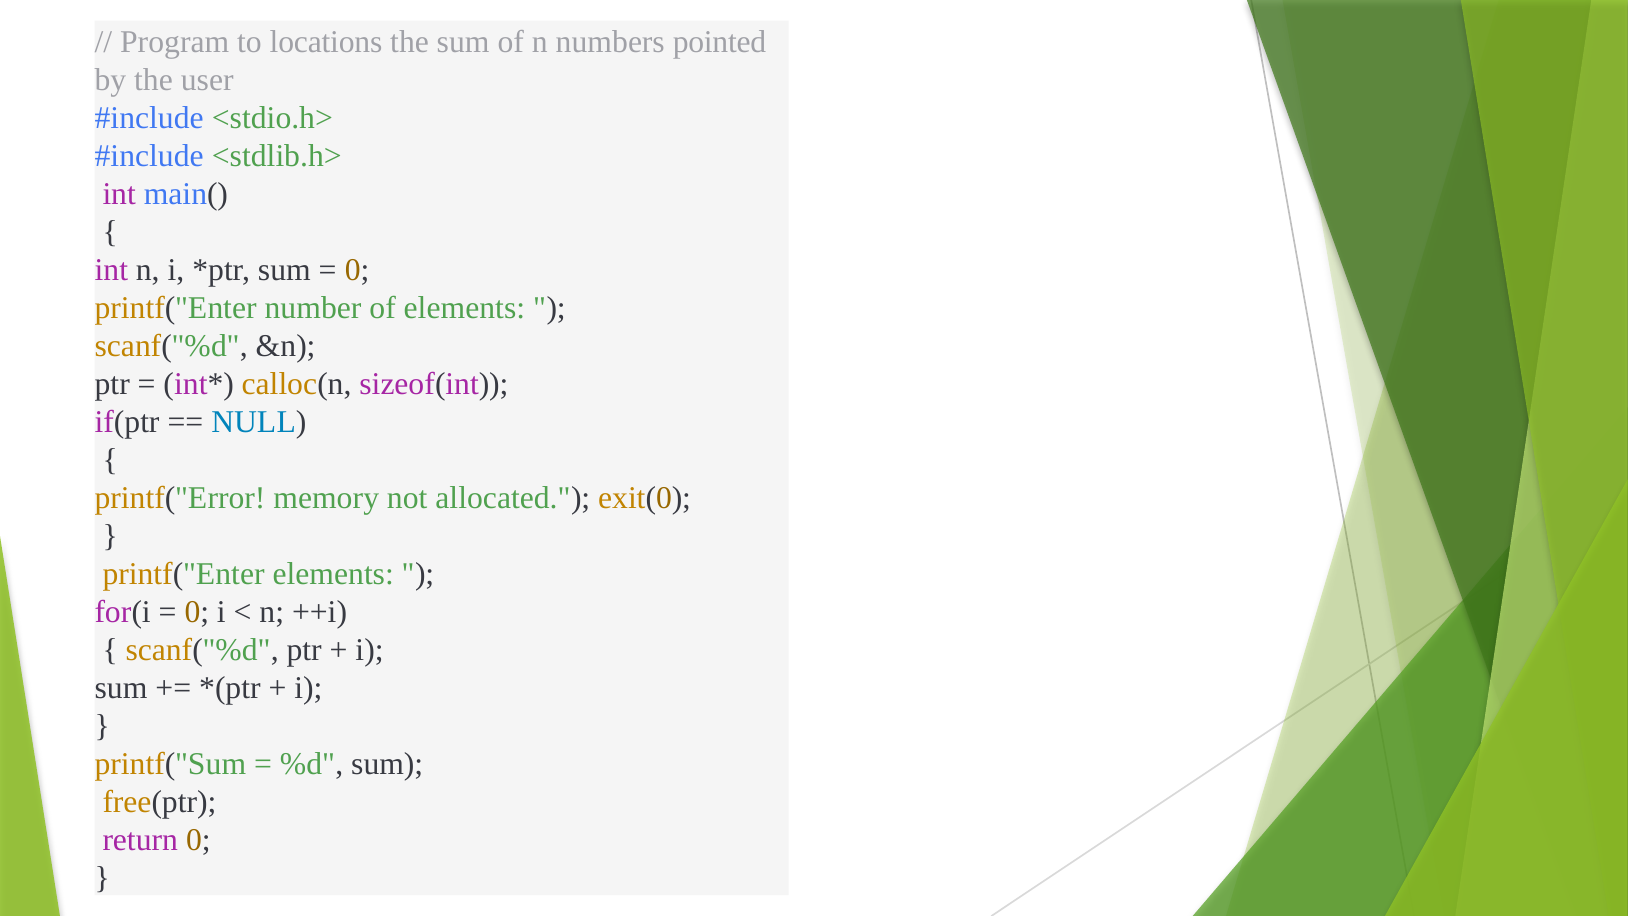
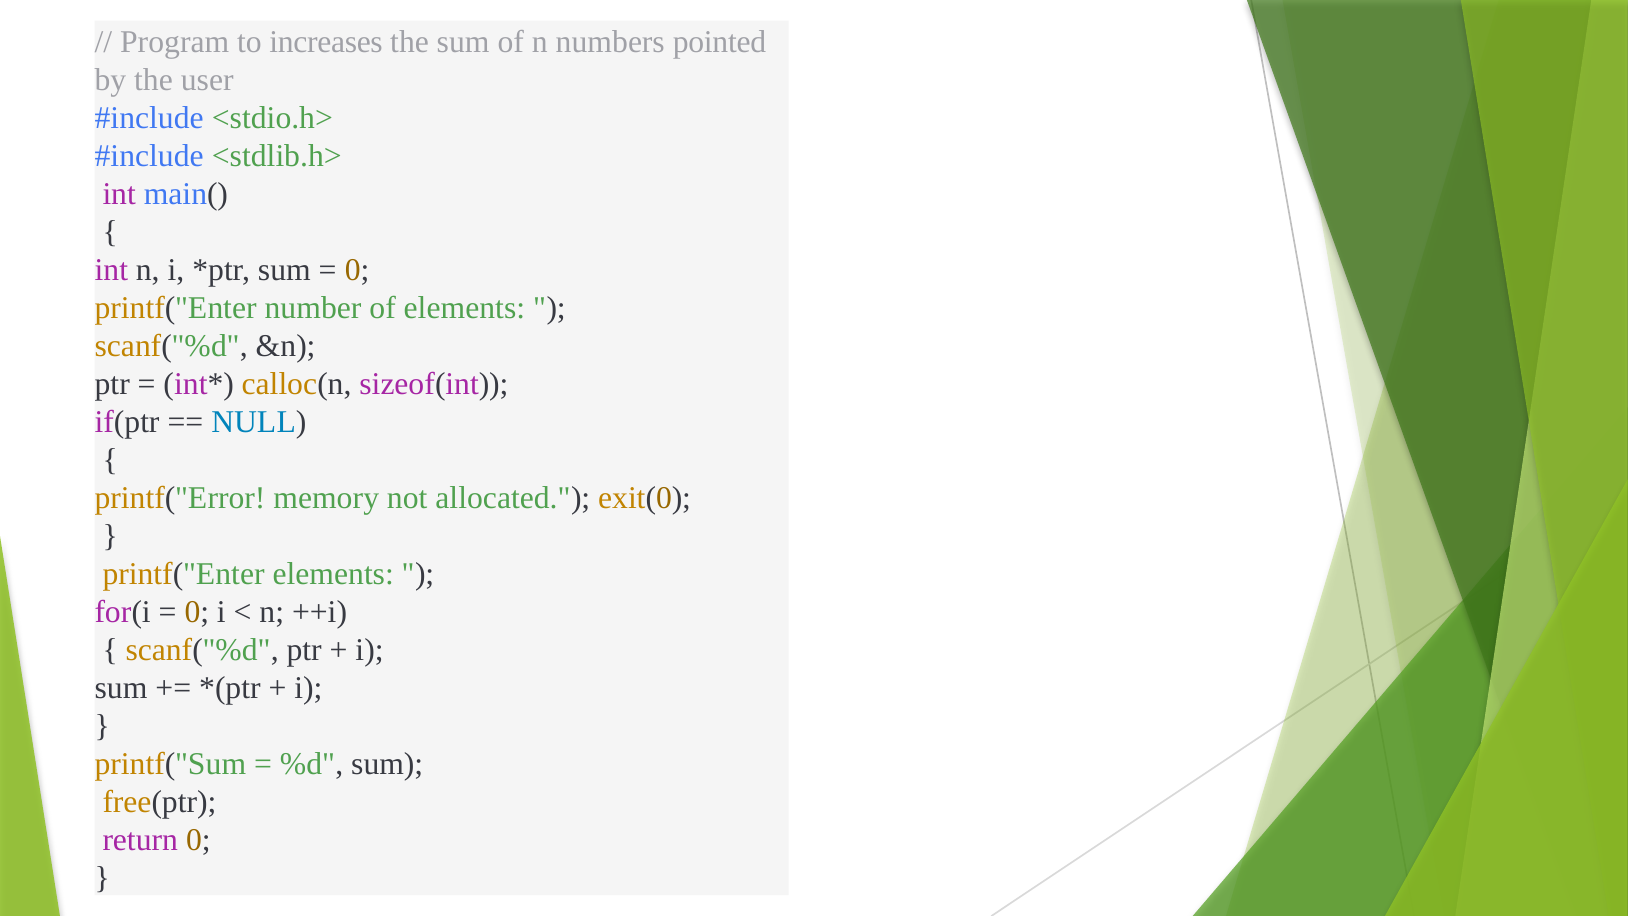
locations: locations -> increases
